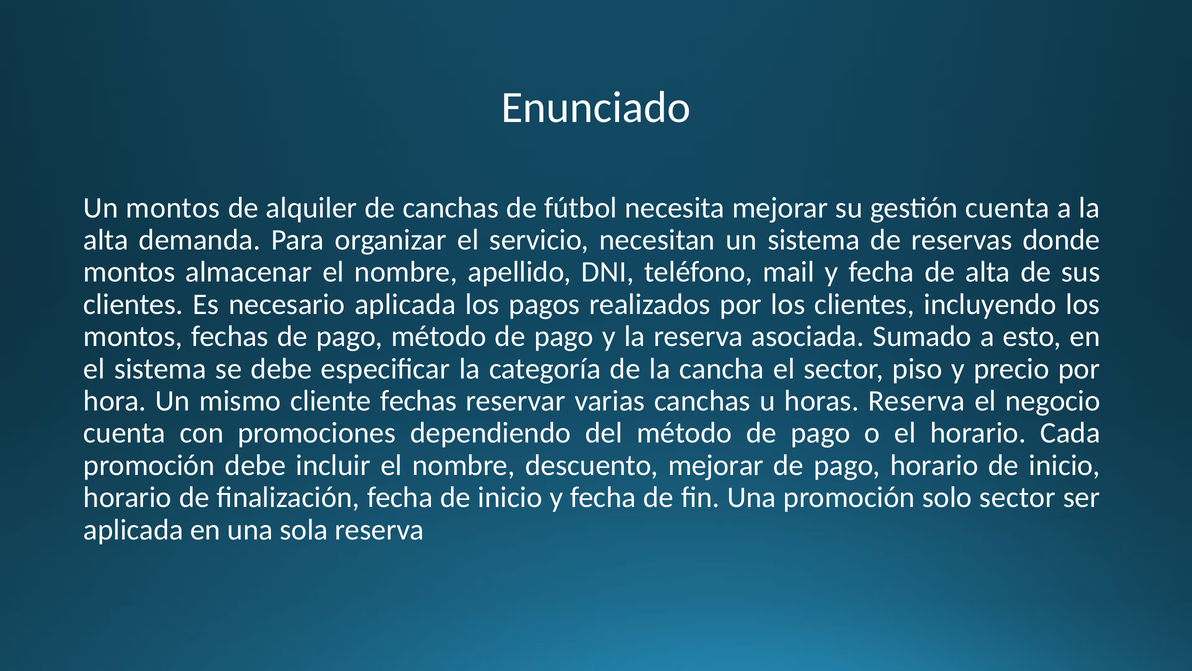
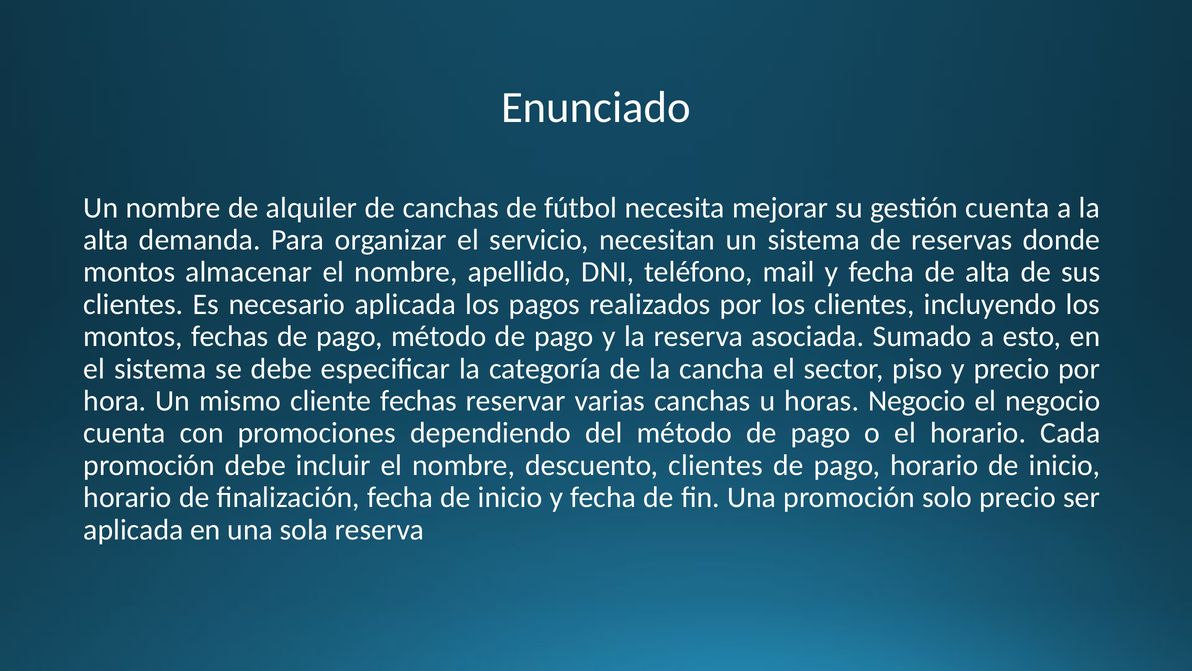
Un montos: montos -> nombre
horas Reserva: Reserva -> Negocio
descuento mejorar: mejorar -> clientes
solo sector: sector -> precio
